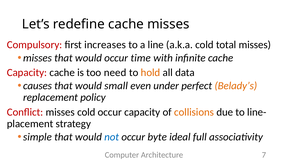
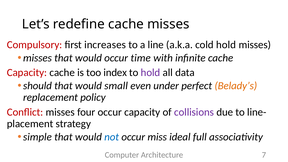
cold total: total -> hold
need: need -> index
hold at (150, 73) colour: orange -> purple
causes: causes -> should
misses cold: cold -> four
collisions colour: orange -> purple
byte: byte -> miss
